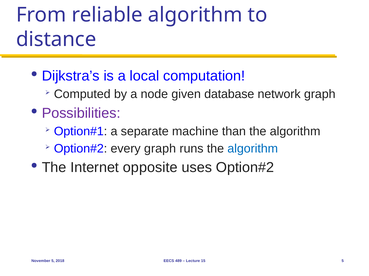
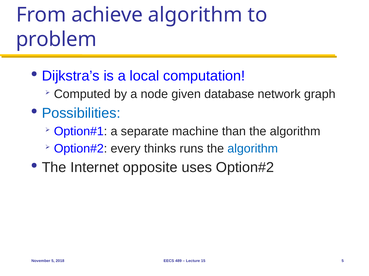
reliable: reliable -> achieve
distance: distance -> problem
Possibilities colour: purple -> blue
every graph: graph -> thinks
